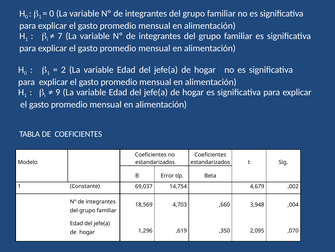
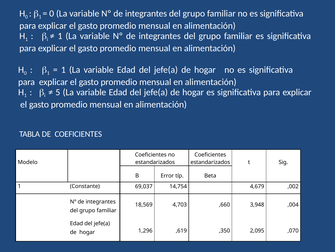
7 at (60, 36): 7 -> 1
2 at (63, 70): 2 -> 1
9: 9 -> 5
